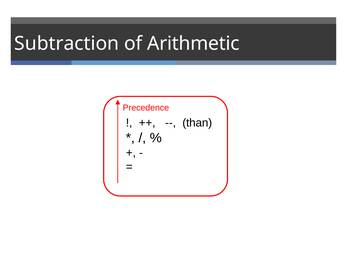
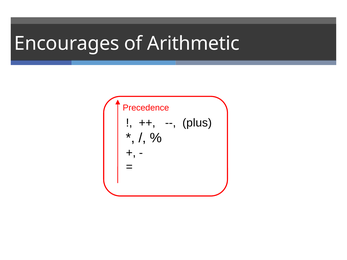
Subtraction: Subtraction -> Encourages
than: than -> plus
